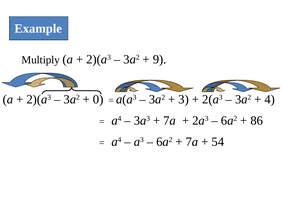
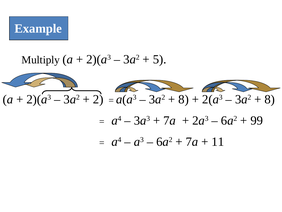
9: 9 -> 5
0: 0 -> 2
3 at (184, 99): 3 -> 8
4 at (270, 99): 4 -> 8
86: 86 -> 99
54: 54 -> 11
